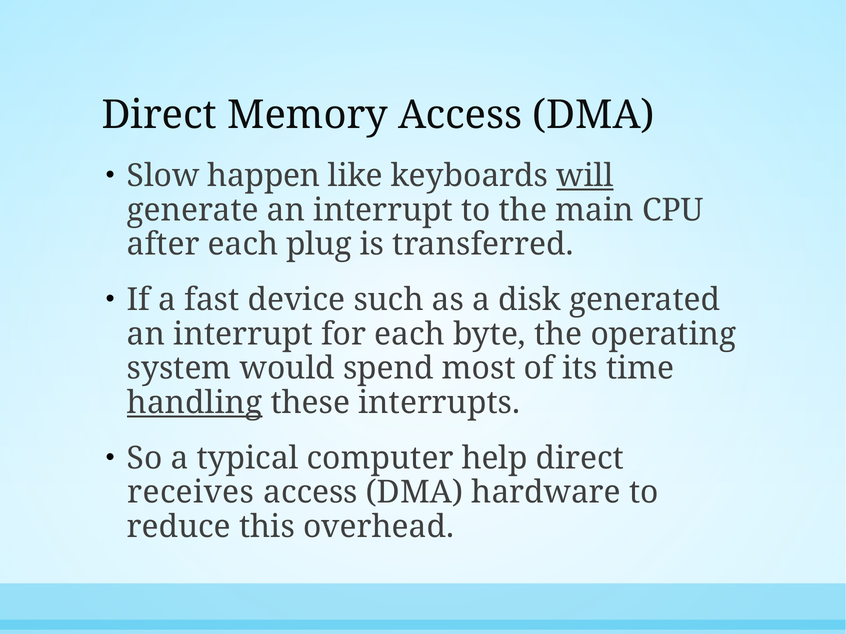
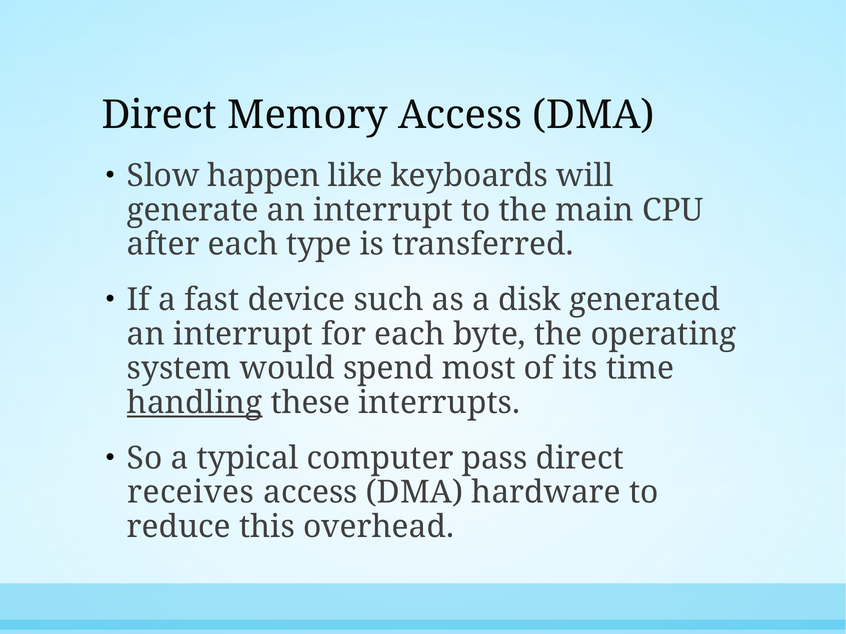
will underline: present -> none
plug: plug -> type
help: help -> pass
